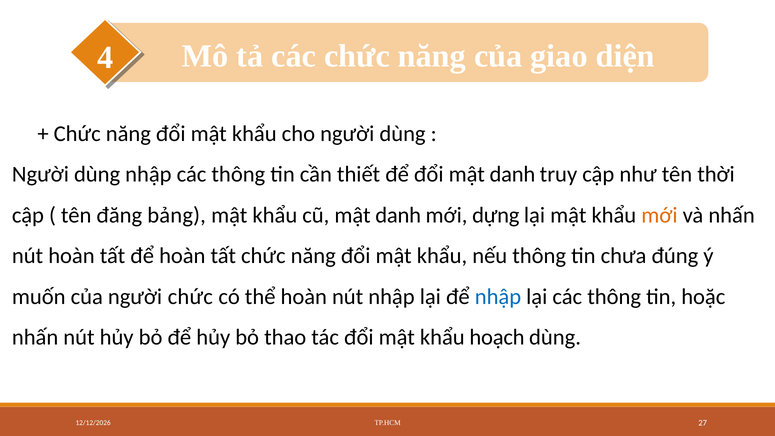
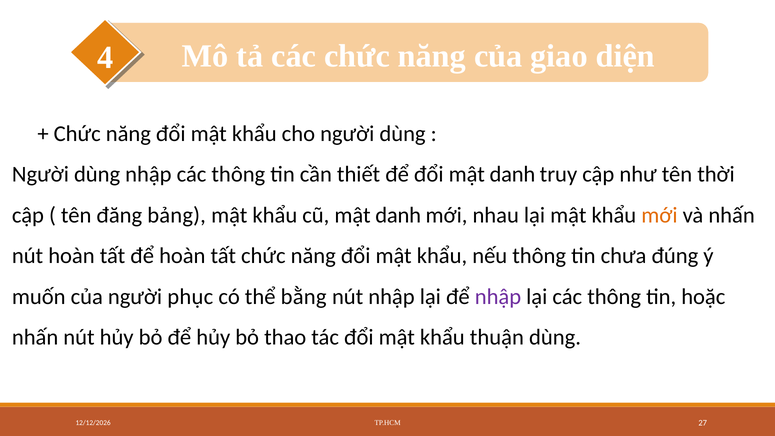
dựng: dựng -> nhau
người chức: chức -> phục
thể hoàn: hoàn -> bằng
nhập at (498, 297) colour: blue -> purple
hoạch: hoạch -> thuận
